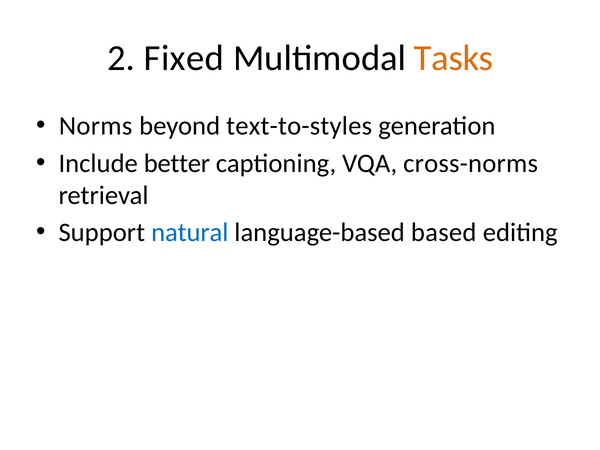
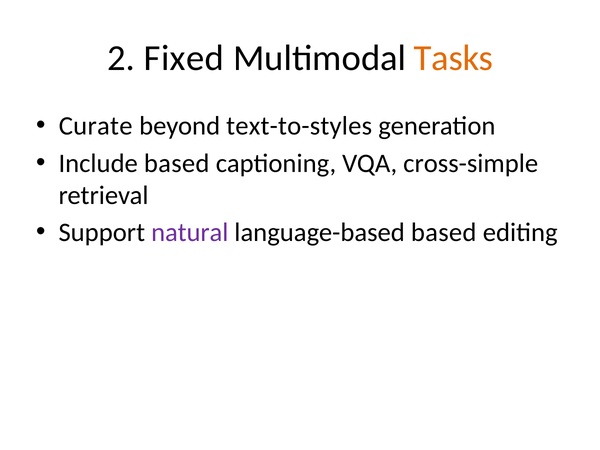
Norms: Norms -> Curate
Include better: better -> based
cross-norms: cross-norms -> cross-simple
natural colour: blue -> purple
